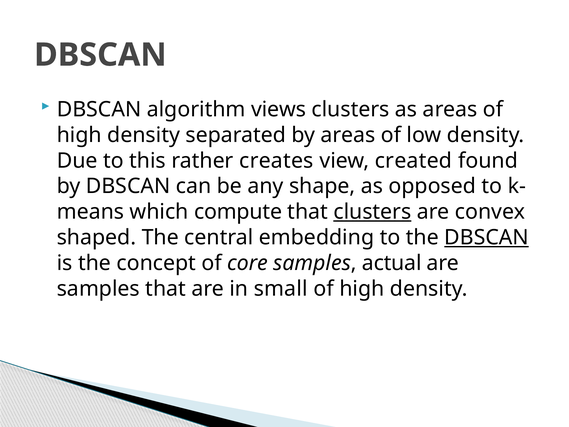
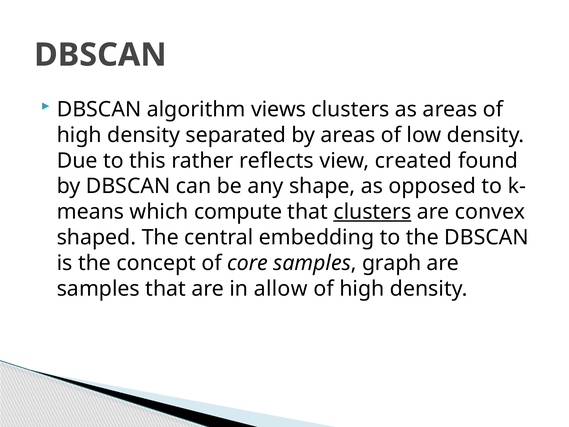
creates: creates -> reflects
DBSCAN at (486, 237) underline: present -> none
actual: actual -> graph
small: small -> allow
